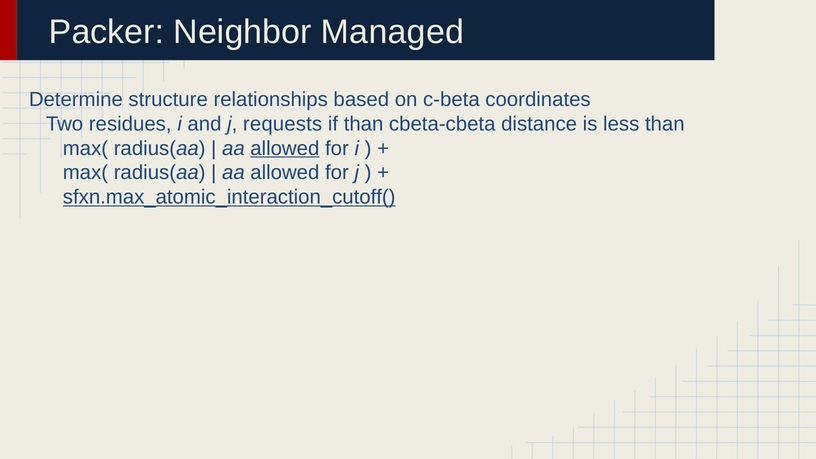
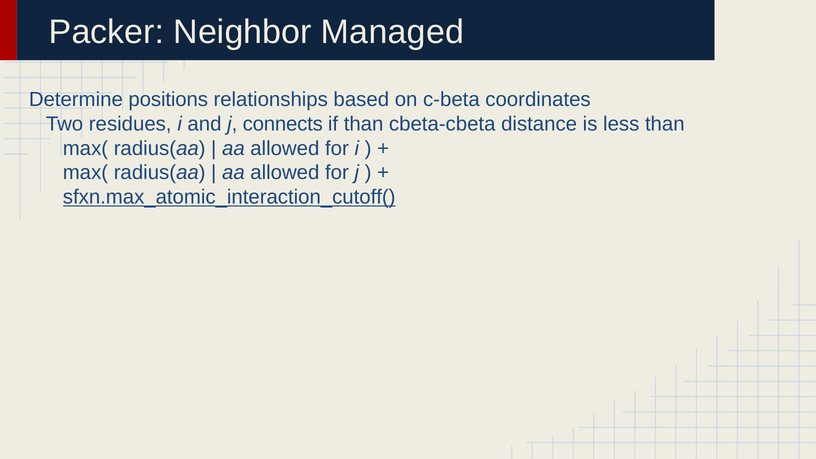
structure: structure -> positions
requests: requests -> connects
allowed at (285, 148) underline: present -> none
